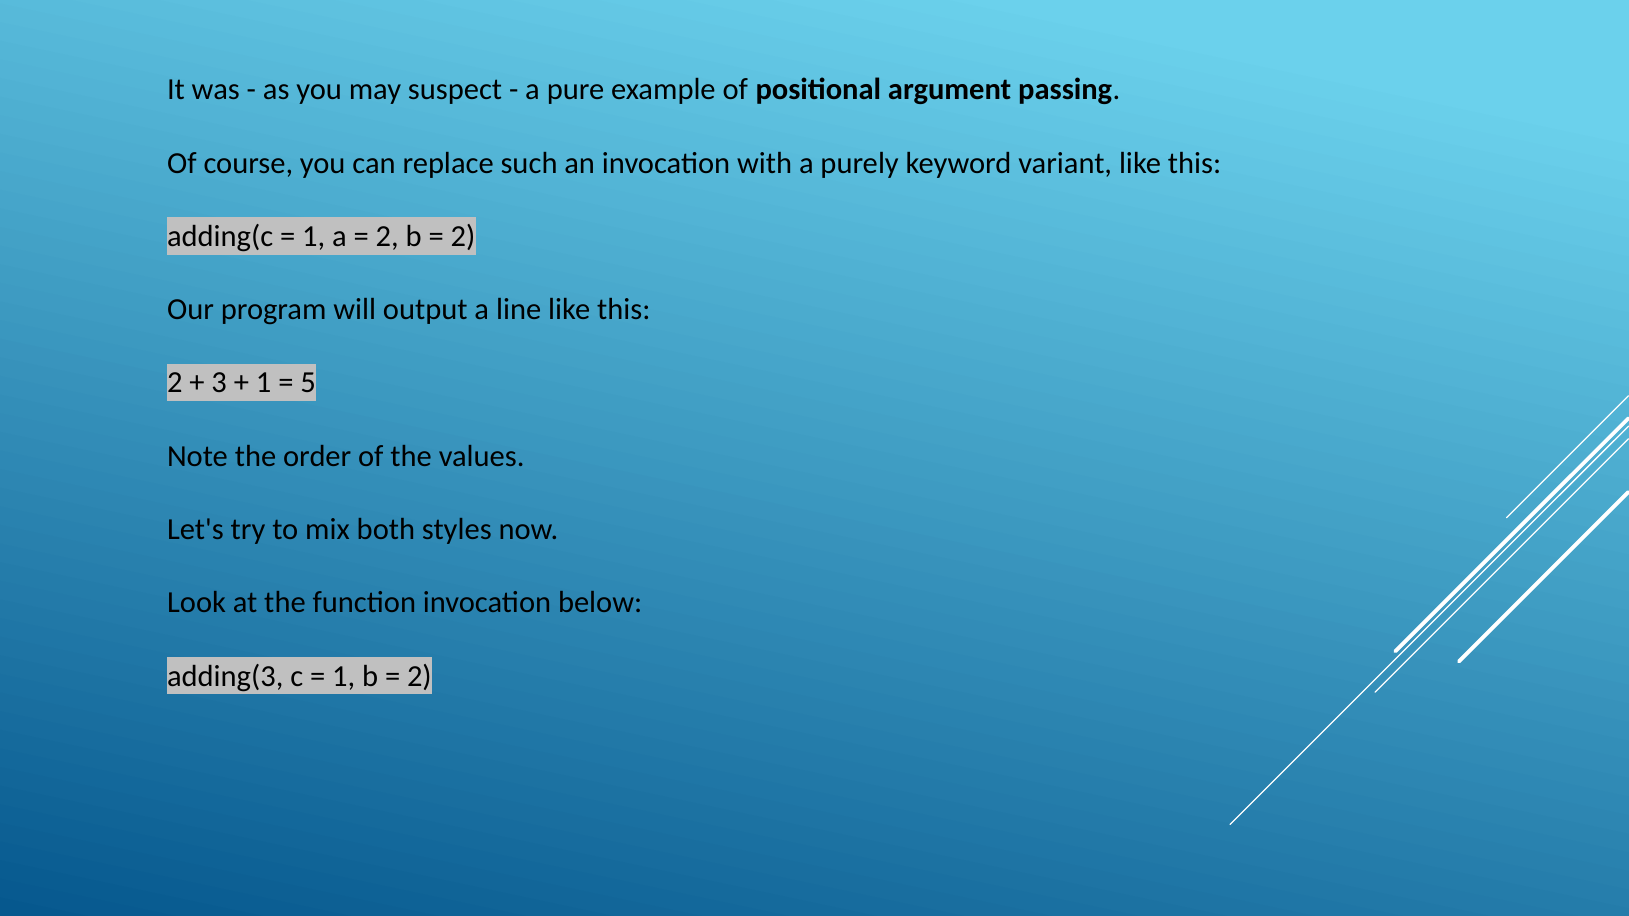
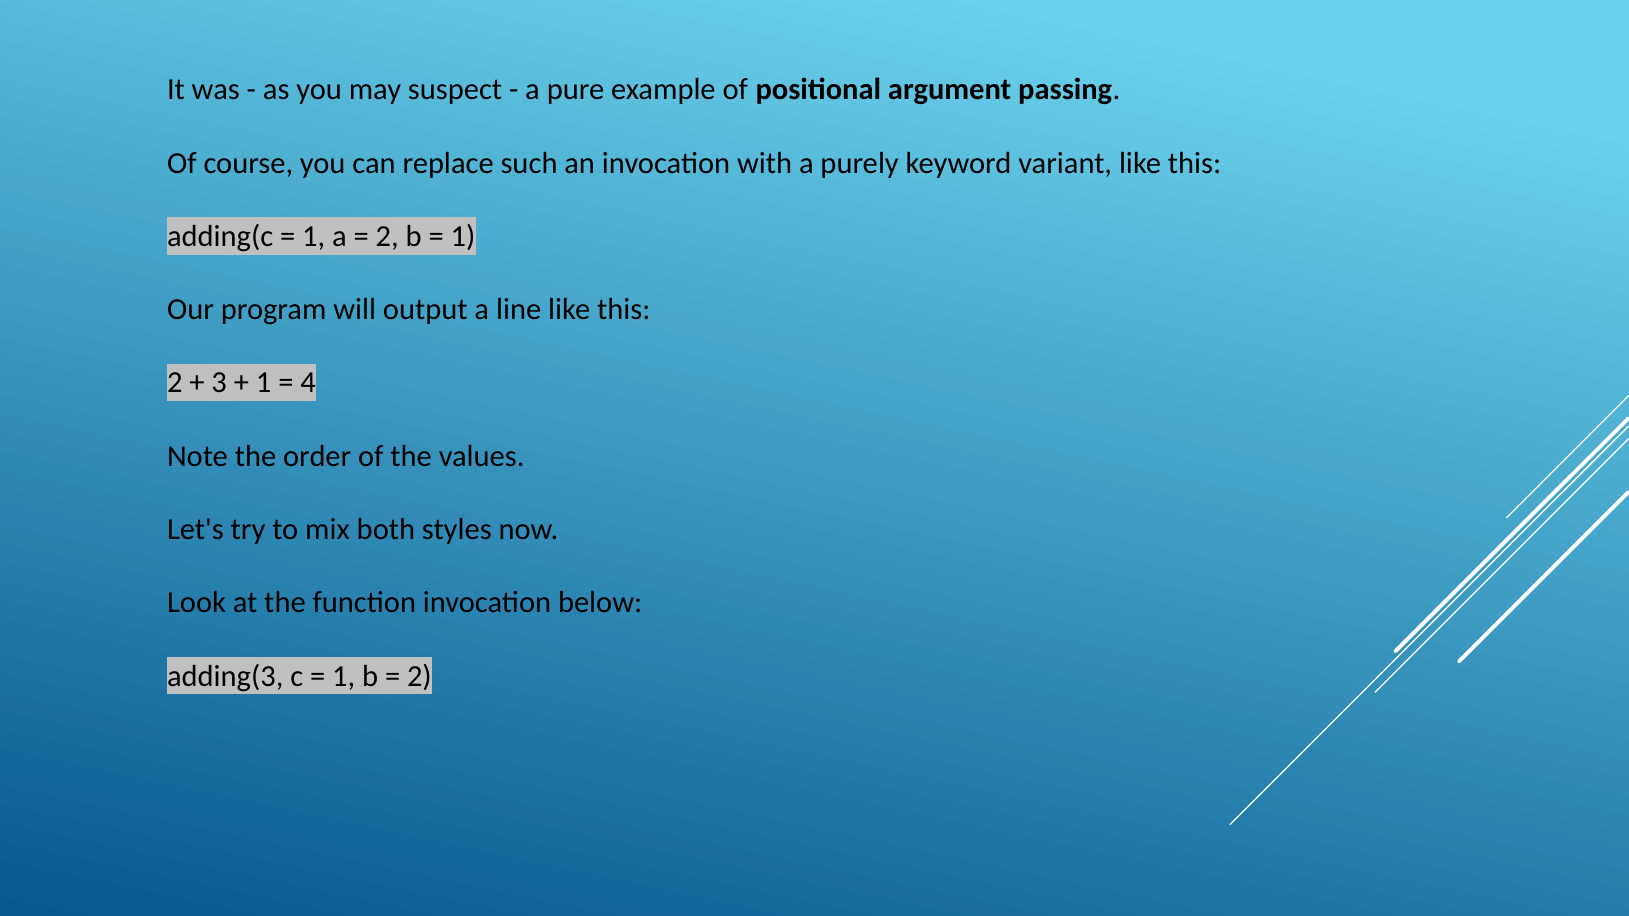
2 at (463, 236): 2 -> 1
5: 5 -> 4
